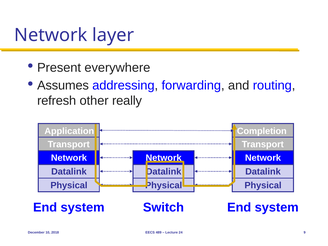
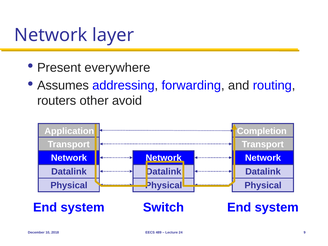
refresh: refresh -> routers
really: really -> avoid
